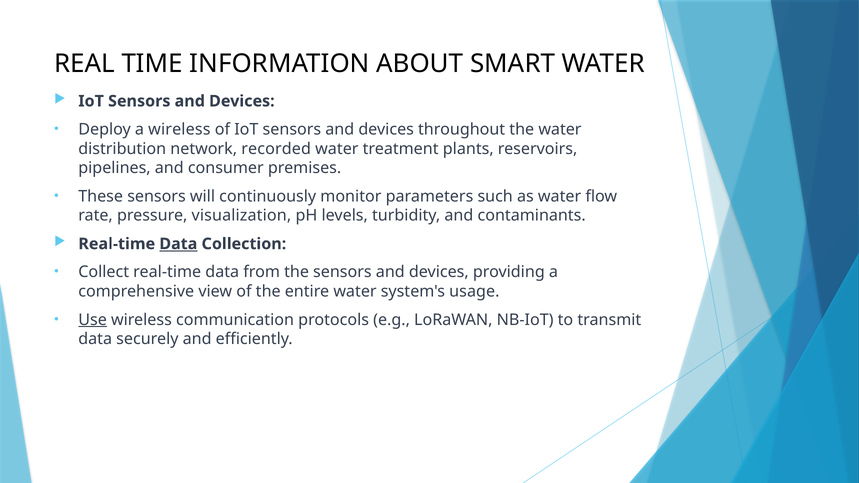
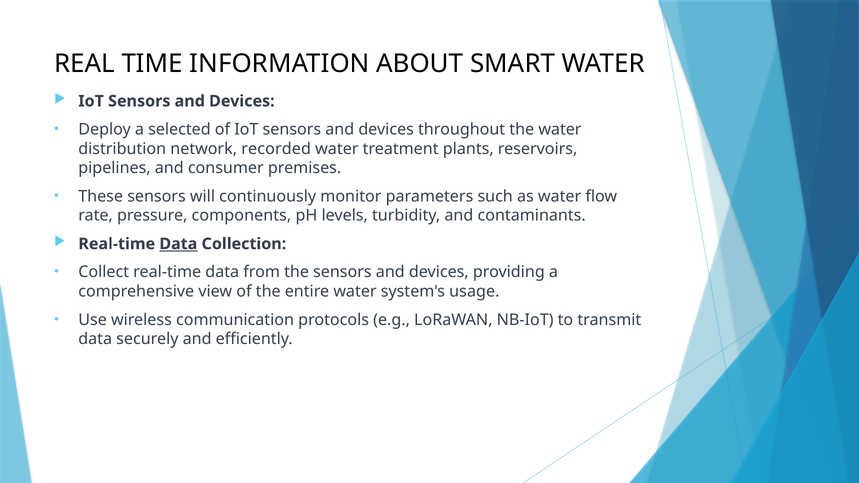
a wireless: wireless -> selected
visualization: visualization -> components
Use underline: present -> none
